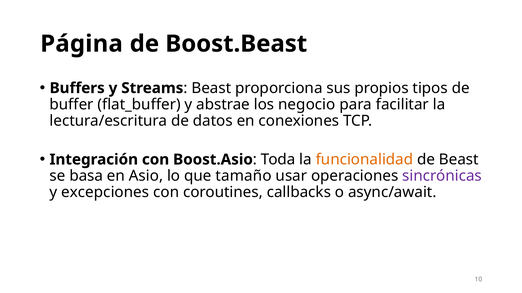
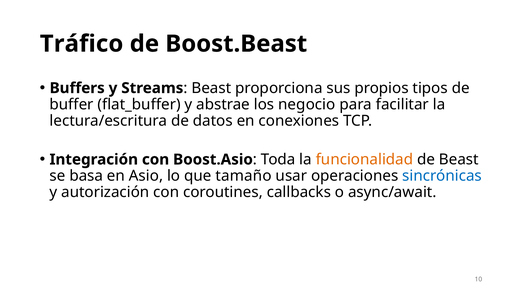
Página: Página -> Tráfico
sincrónicas colour: purple -> blue
excepciones: excepciones -> autorización
